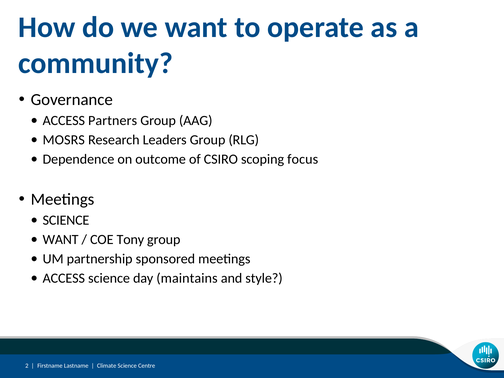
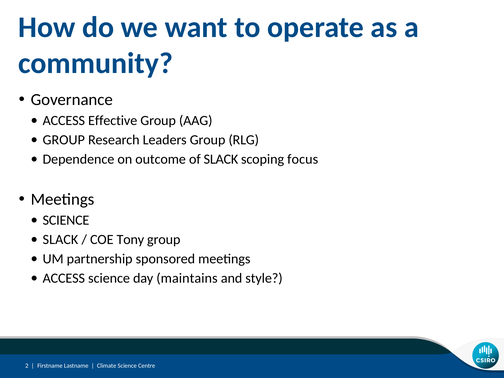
Partners: Partners -> Effective
MOSRS at (64, 140): MOSRS -> GROUP
of CSIRO: CSIRO -> SLACK
WANT at (61, 240): WANT -> SLACK
